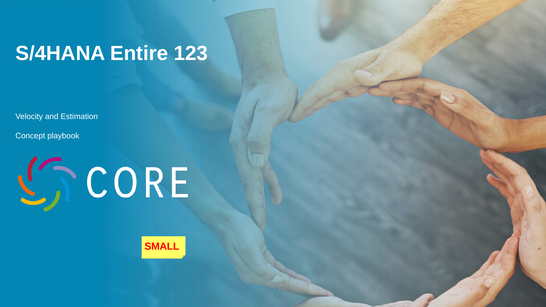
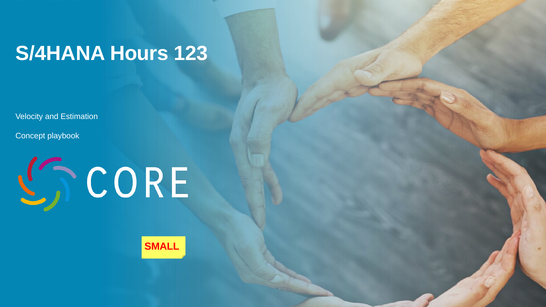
Entire: Entire -> Hours
